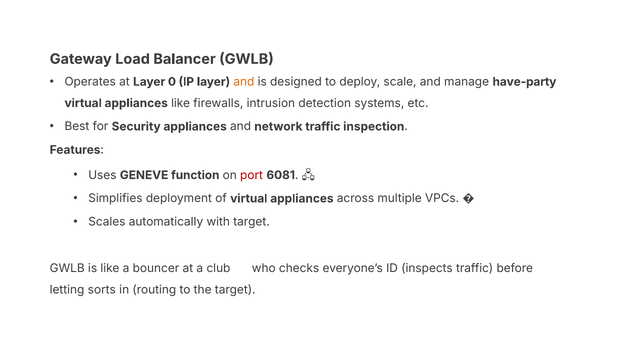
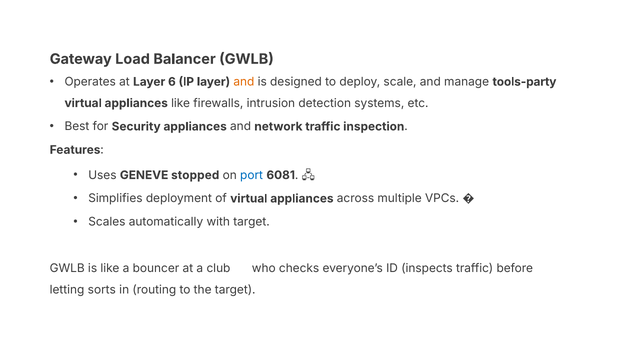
0: 0 -> 6
have-party: have-party -> tools-party
function: function -> stopped
port colour: red -> blue
